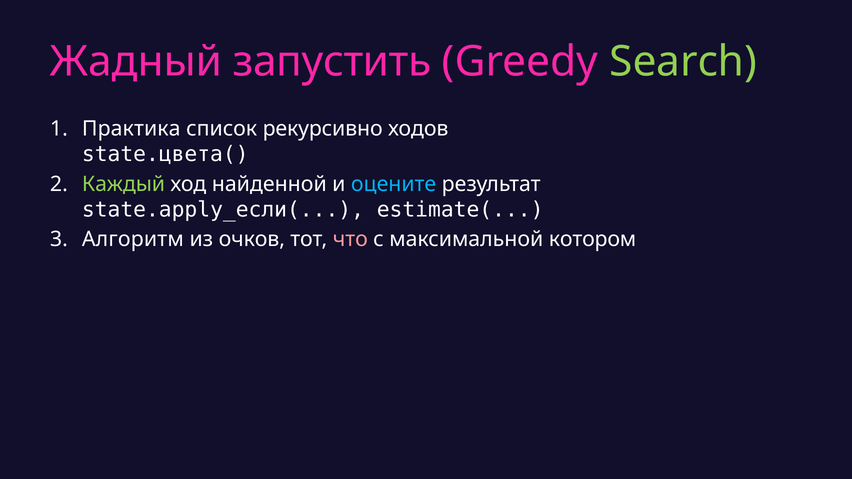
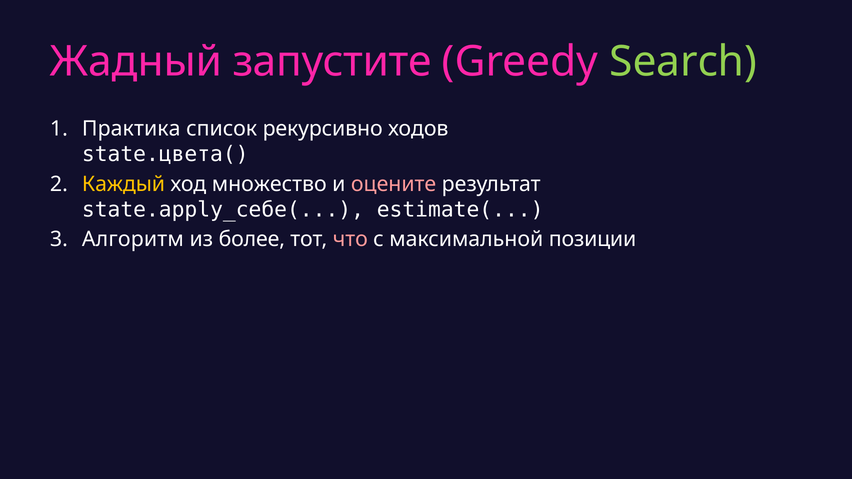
запустить: запустить -> запустите
Каждый colour: light green -> yellow
найденной: найденной -> множество
оцените colour: light blue -> pink
state.apply_если(: state.apply_если( -> state.apply_себе(
очков: очков -> более
котором: котором -> позиции
